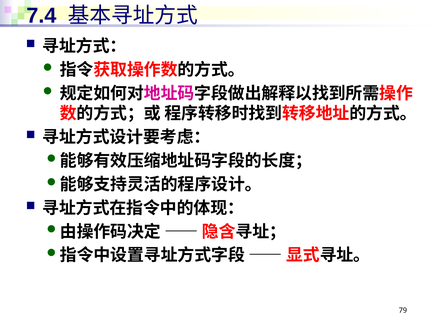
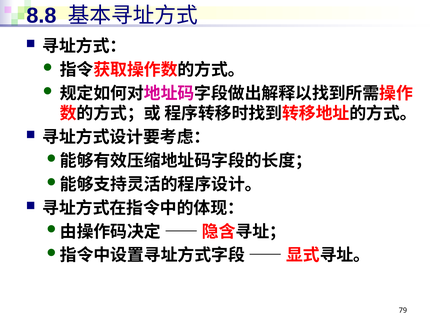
7.4: 7.4 -> 8.8
